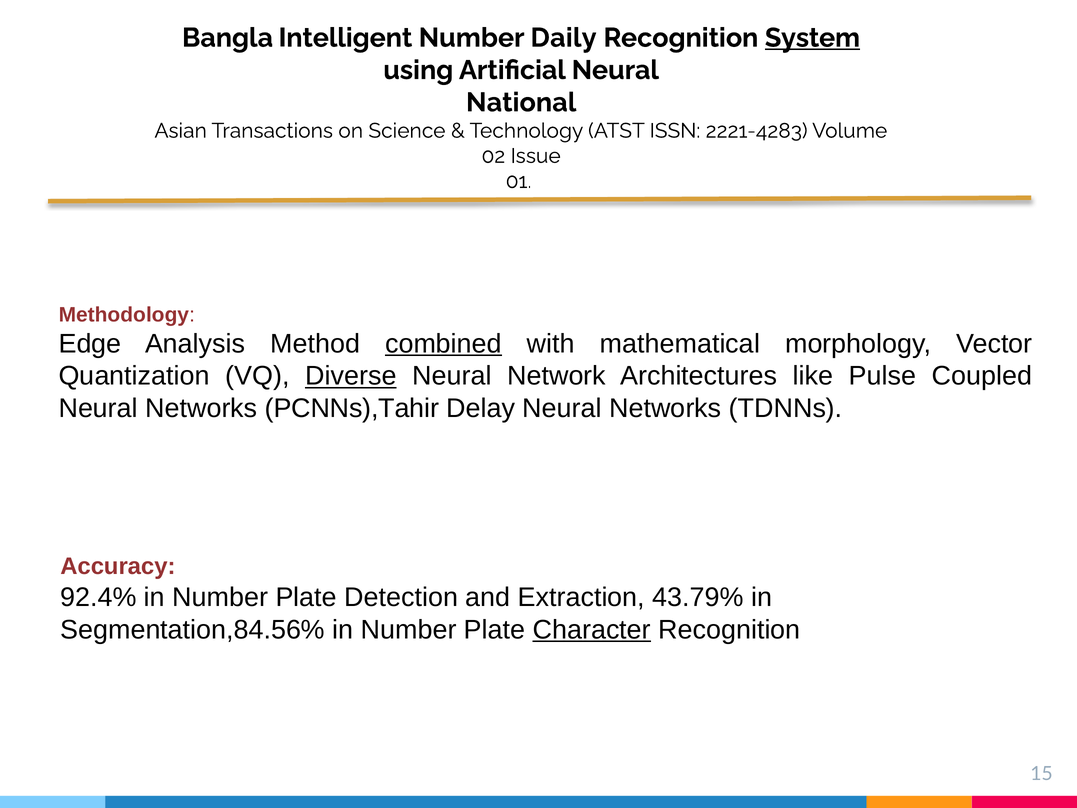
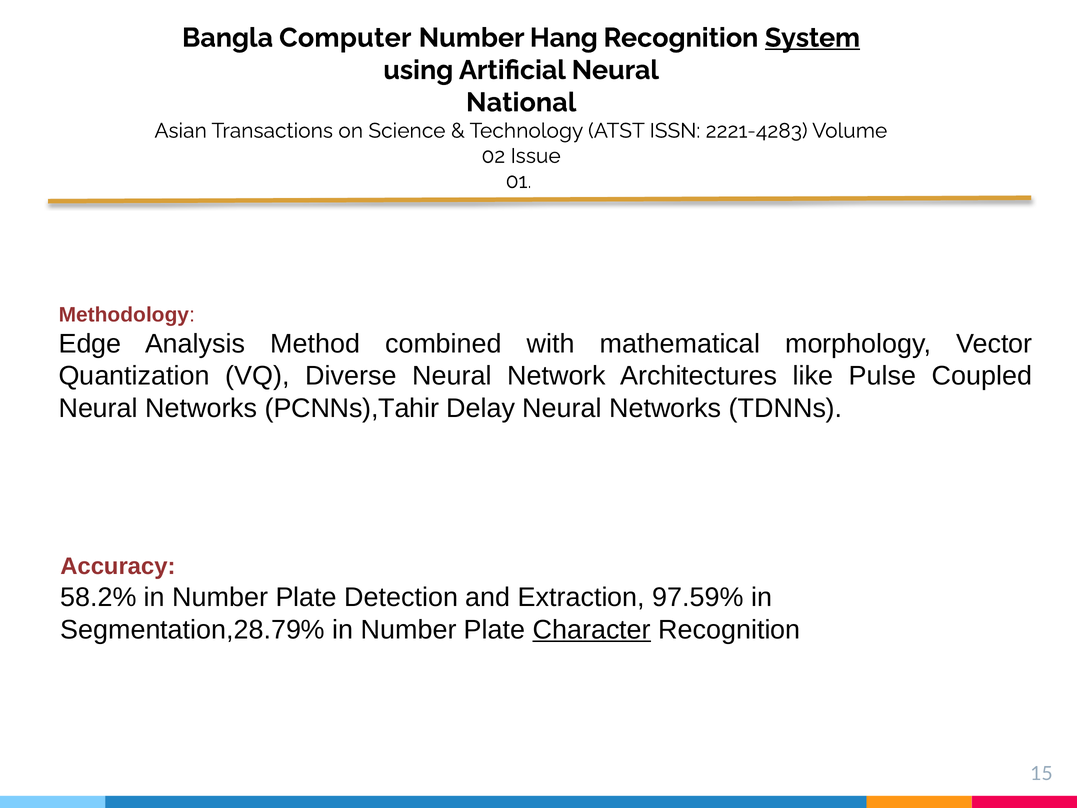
Intelligent: Intelligent -> Computer
Daily: Daily -> Hang
combined underline: present -> none
Diverse underline: present -> none
92.4%: 92.4% -> 58.2%
43.79%: 43.79% -> 97.59%
Segmentation,84.56%: Segmentation,84.56% -> Segmentation,28.79%
